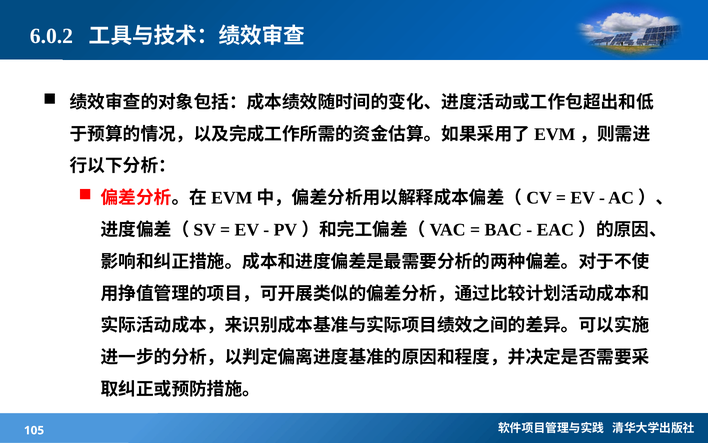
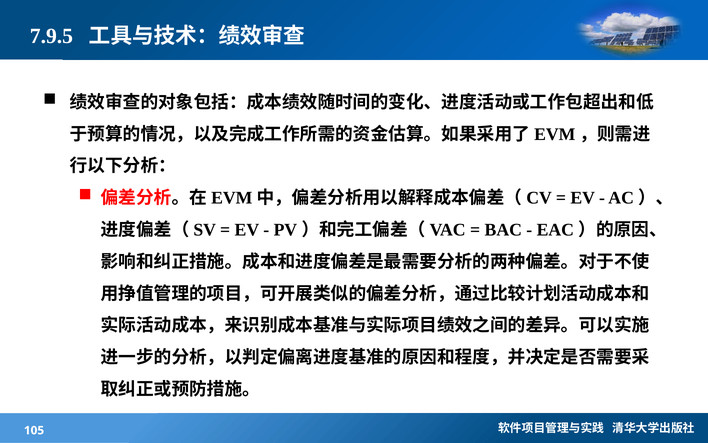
6.0.2: 6.0.2 -> 7.9.5
